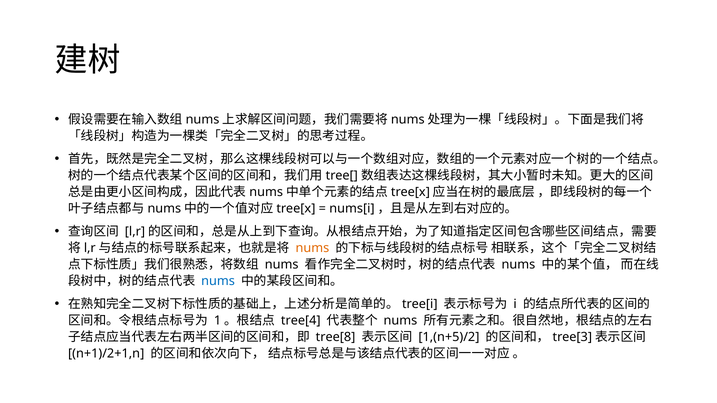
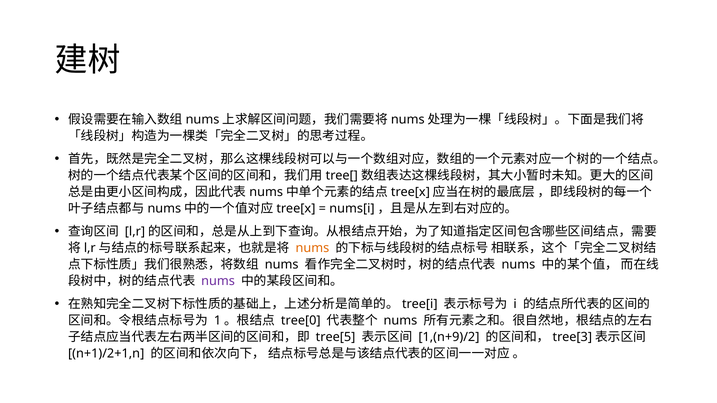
nums at (218, 281) colour: blue -> purple
tree[4: tree[4 -> tree[0
tree[8: tree[8 -> tree[5
1,(n+5)/2: 1,(n+5)/2 -> 1,(n+9)/2
